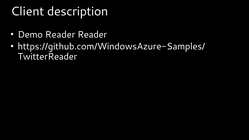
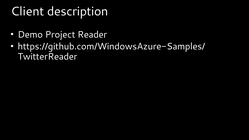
Demo Reader: Reader -> Project
